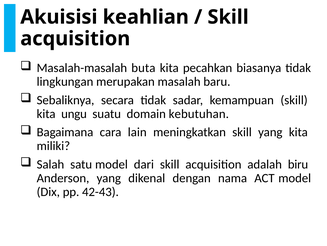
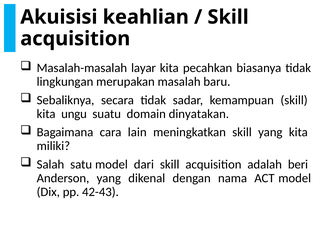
buta: buta -> layar
kebutuhan: kebutuhan -> dinyatakan
biru: biru -> beri
